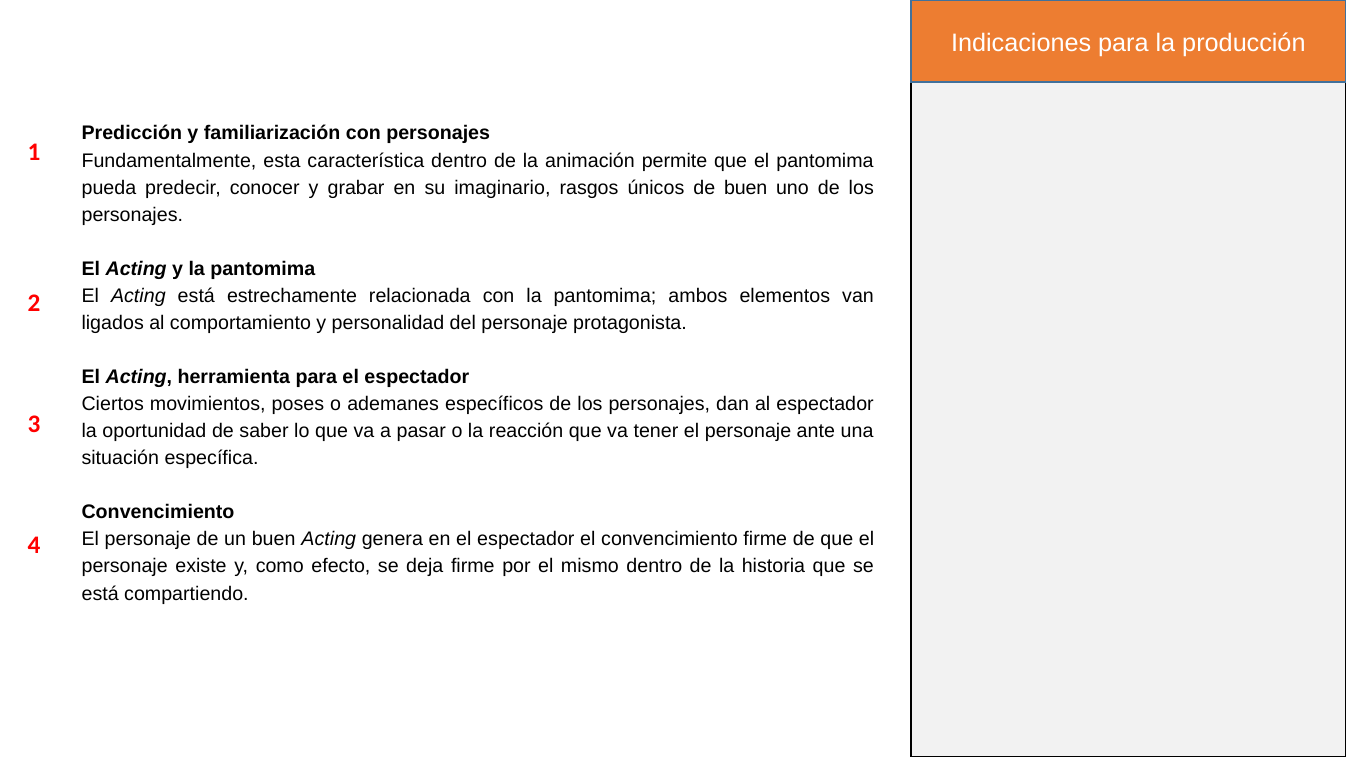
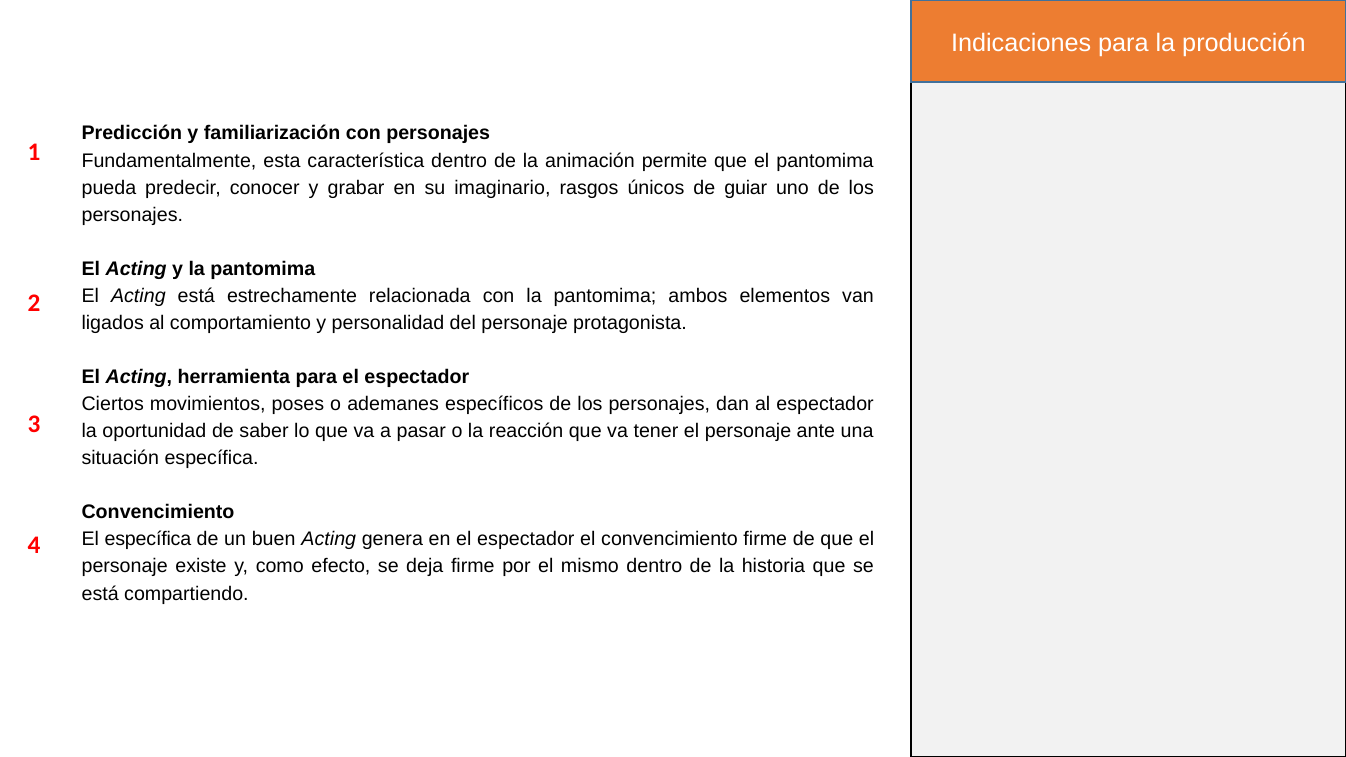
de buen: buen -> guiar
personaje at (148, 540): personaje -> específica
